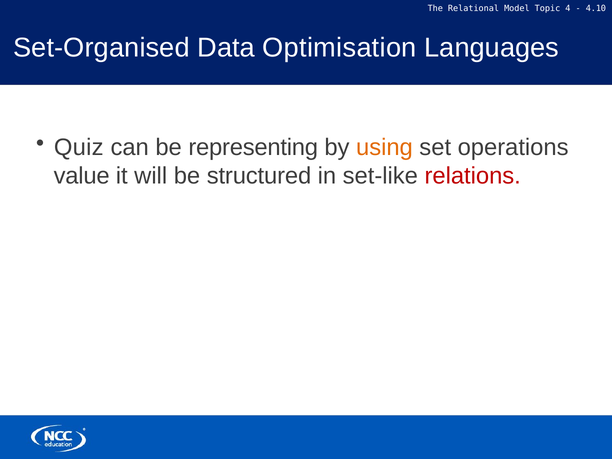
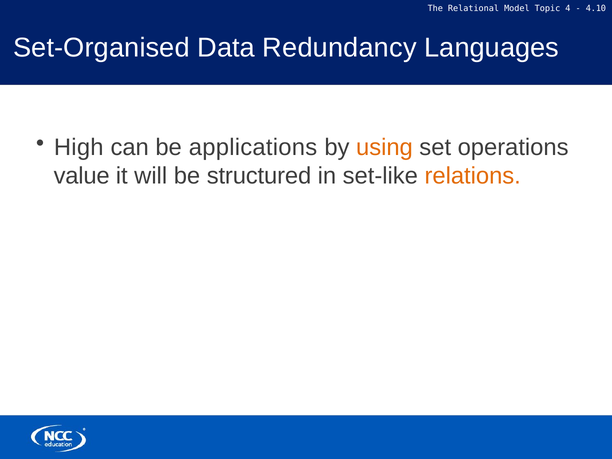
Optimisation: Optimisation -> Redundancy
Quiz: Quiz -> High
representing: representing -> applications
relations colour: red -> orange
